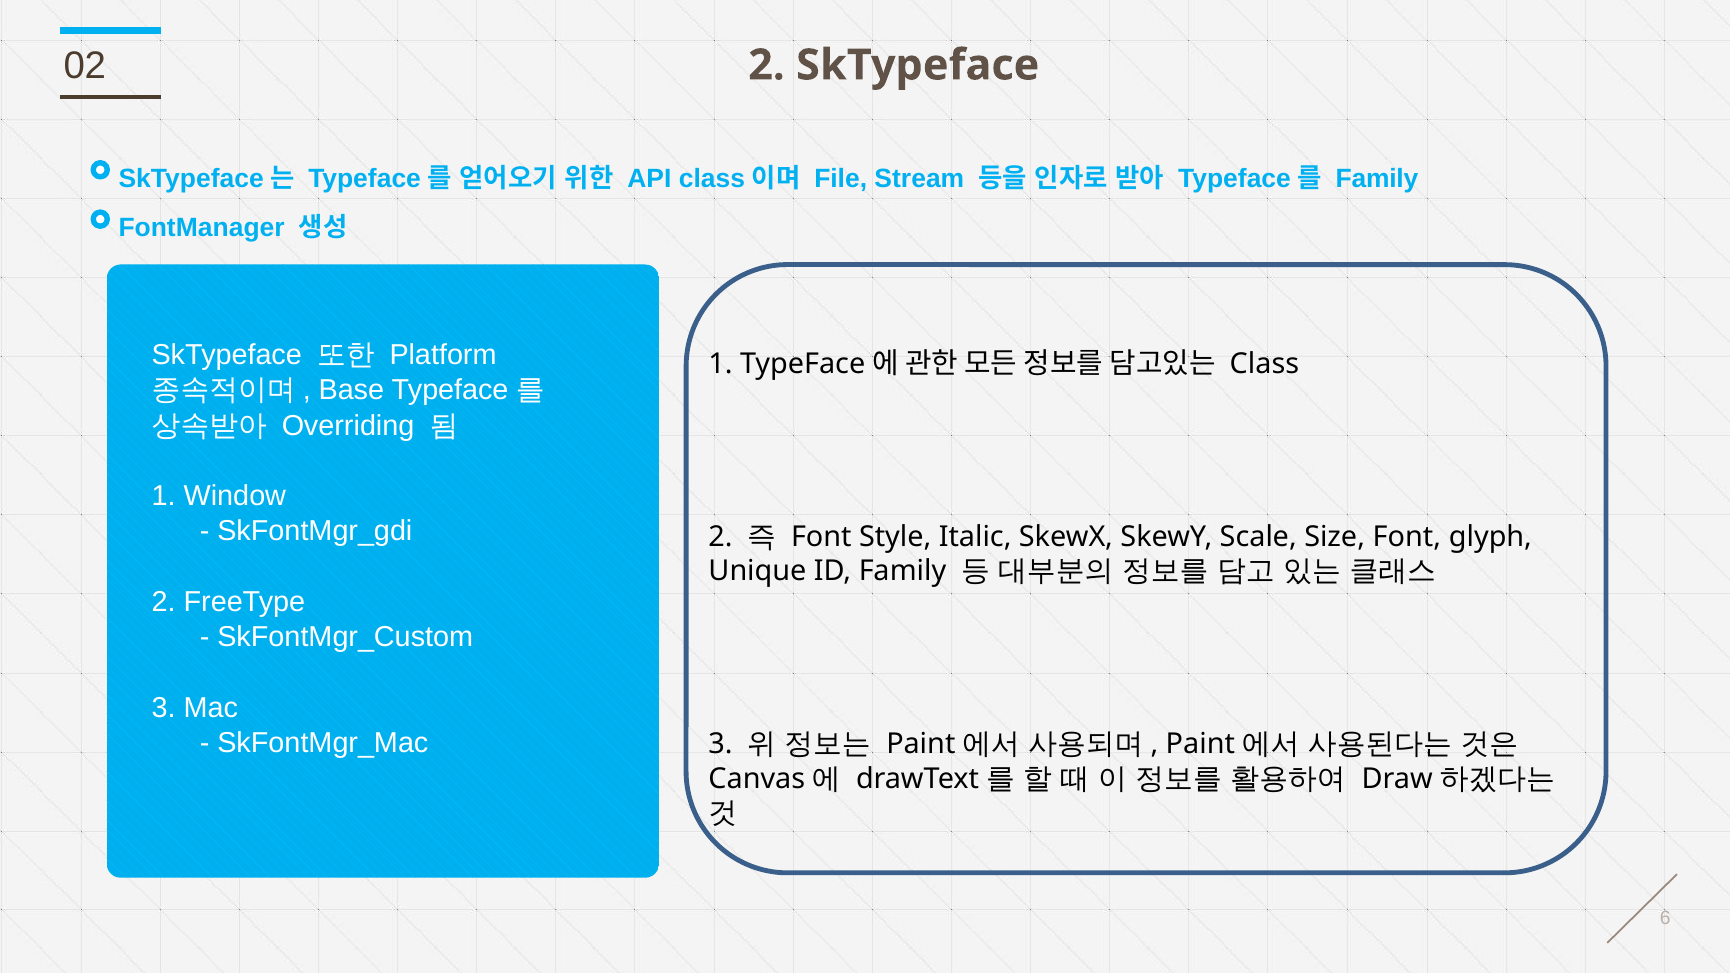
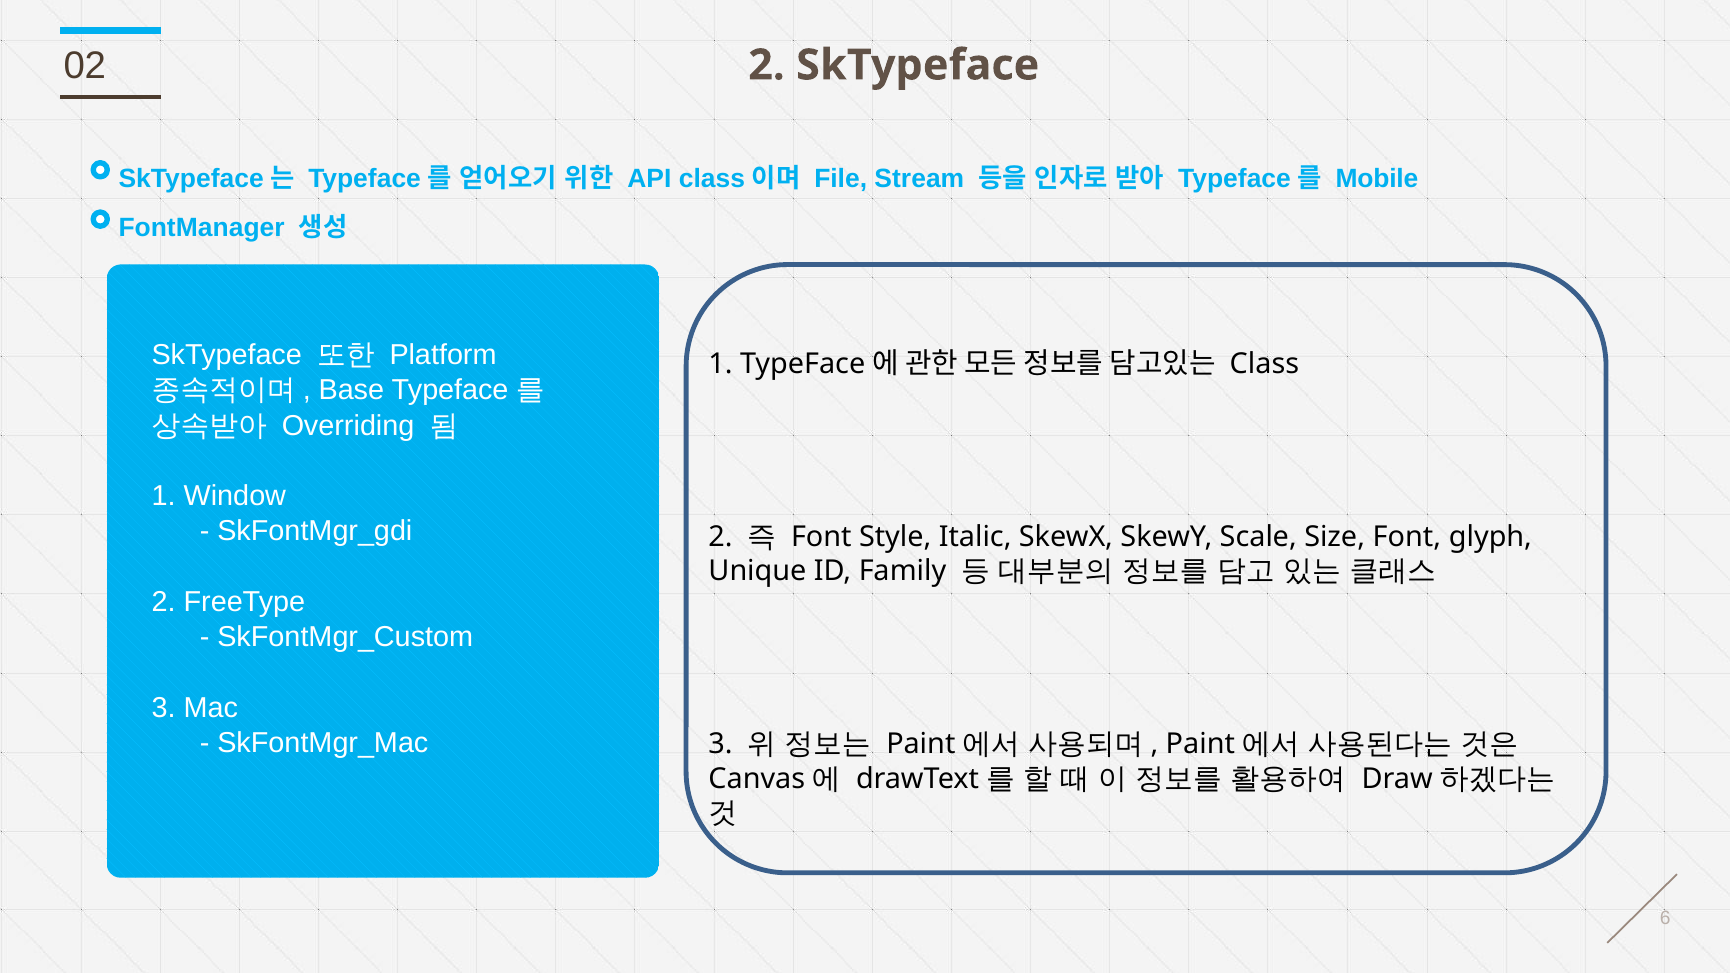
Family at (1377, 179): Family -> Mobile
